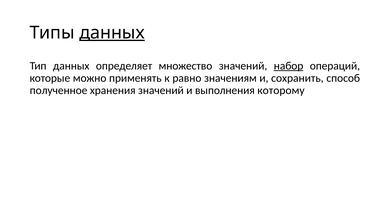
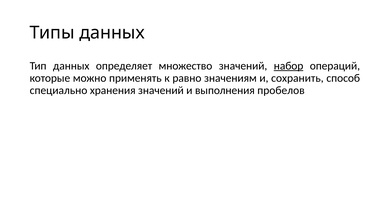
данных at (112, 33) underline: present -> none
полученное: полученное -> специально
которому: которому -> пробелов
